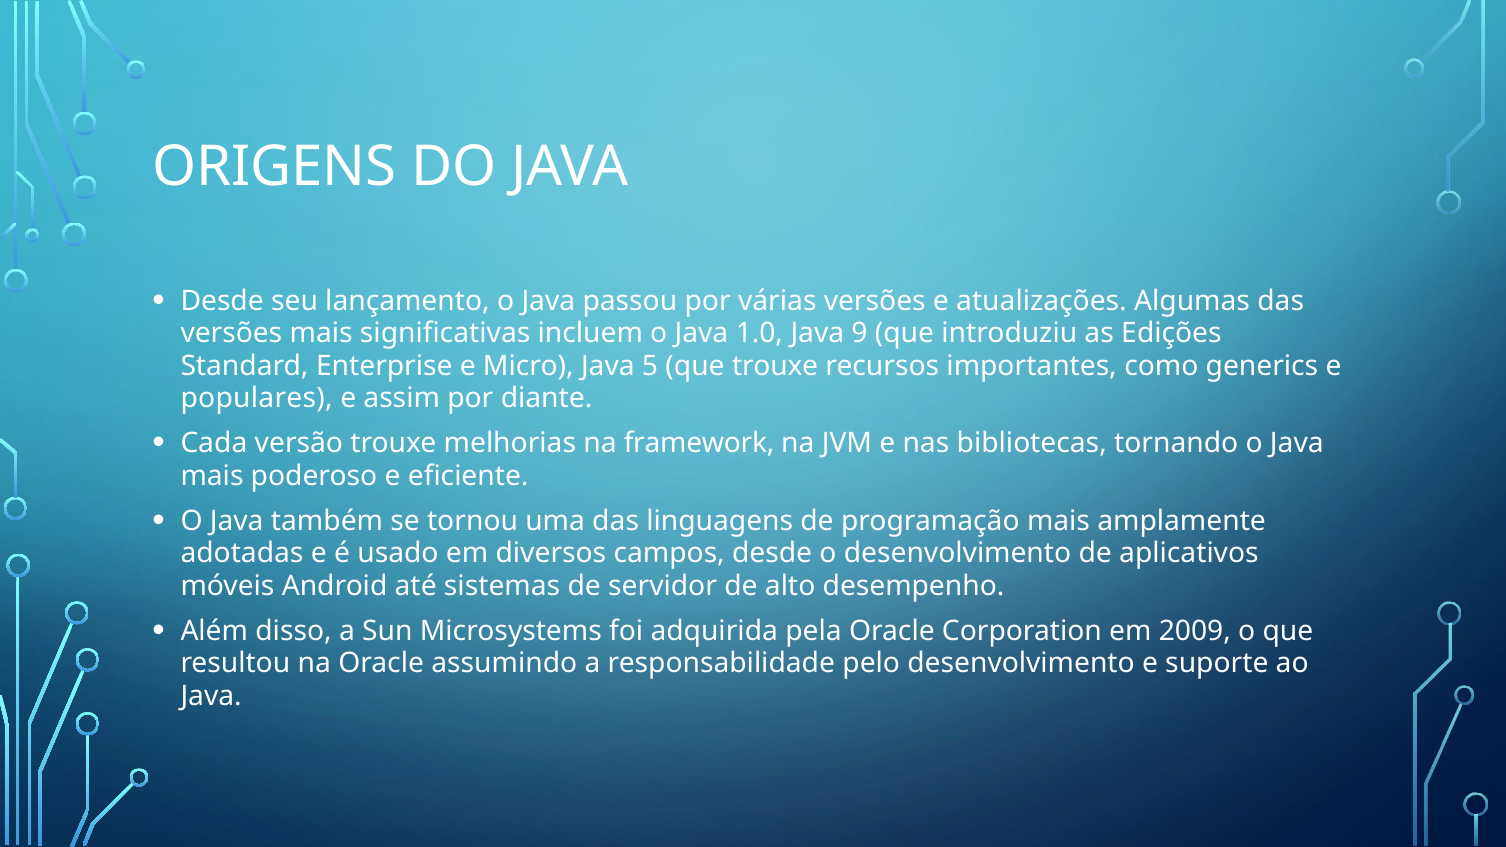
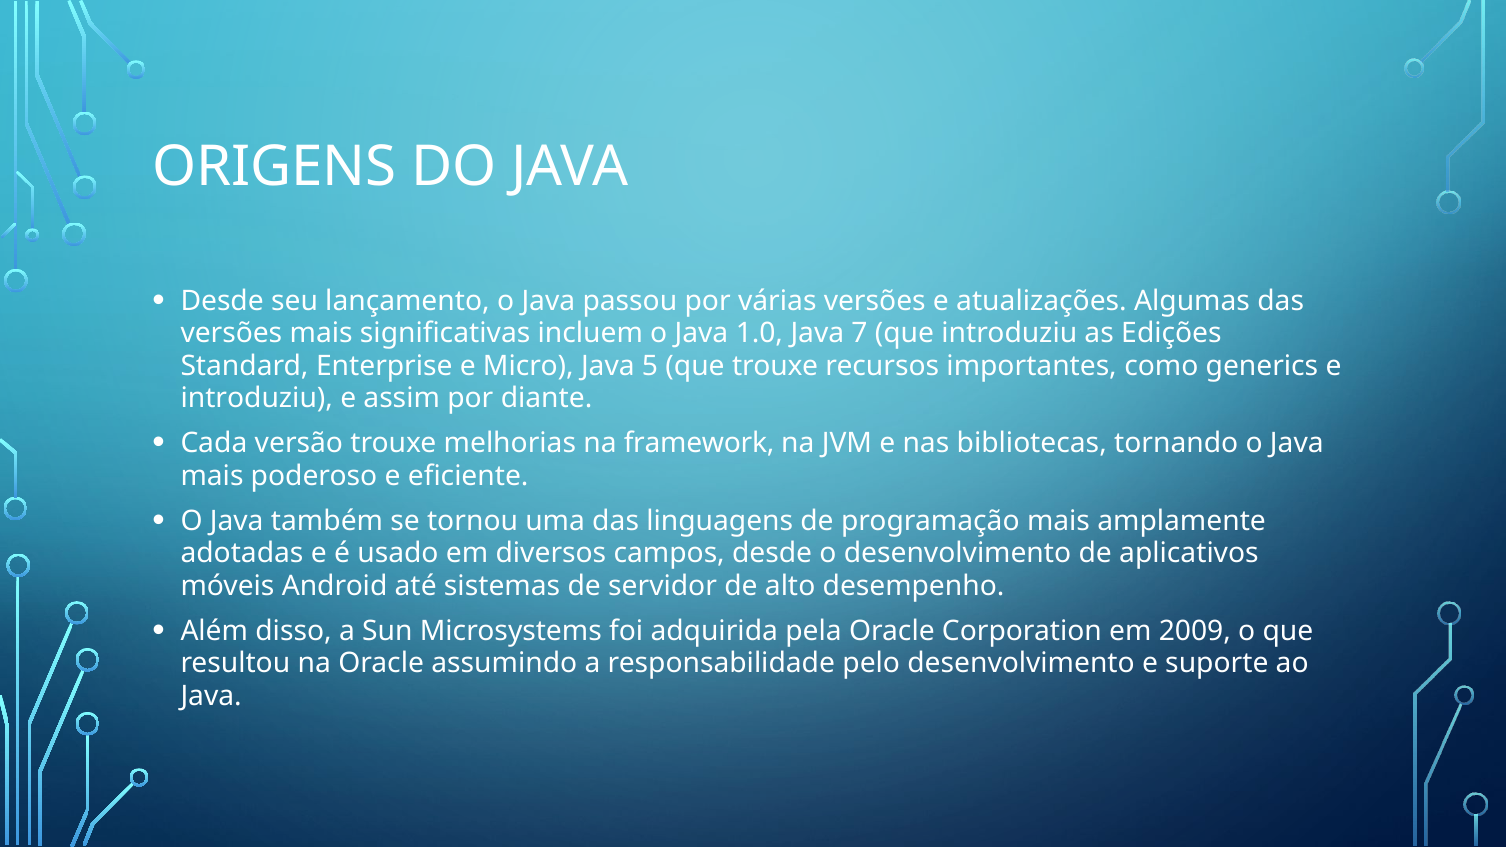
9: 9 -> 7
populares at (257, 399): populares -> introduziu
